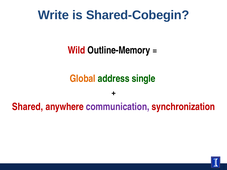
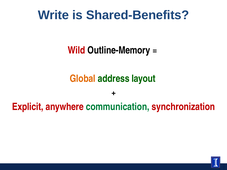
Shared-Cobegin: Shared-Cobegin -> Shared-Benefits
single: single -> layout
Shared: Shared -> Explicit
communication colour: purple -> green
